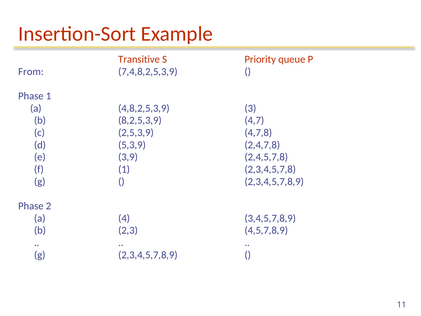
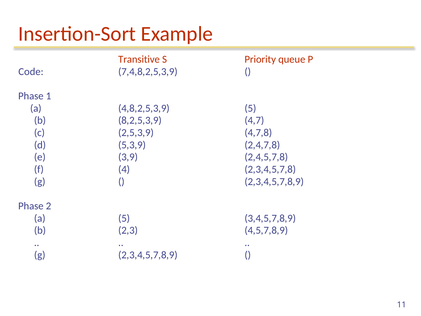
From: From -> Code
4,8,2,5,3,9 3: 3 -> 5
f 1: 1 -> 4
a 4: 4 -> 5
